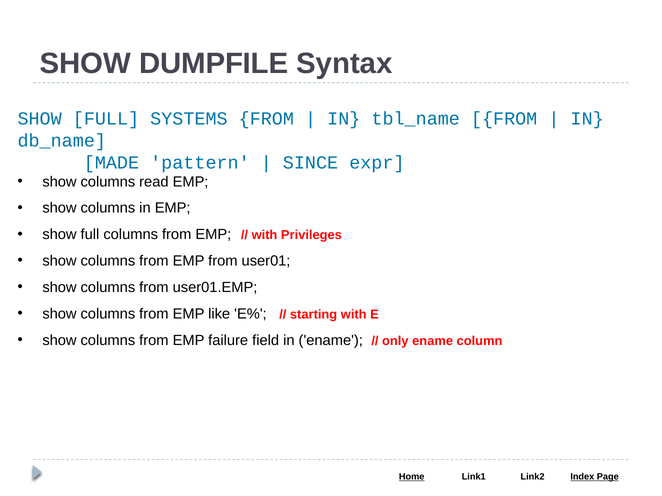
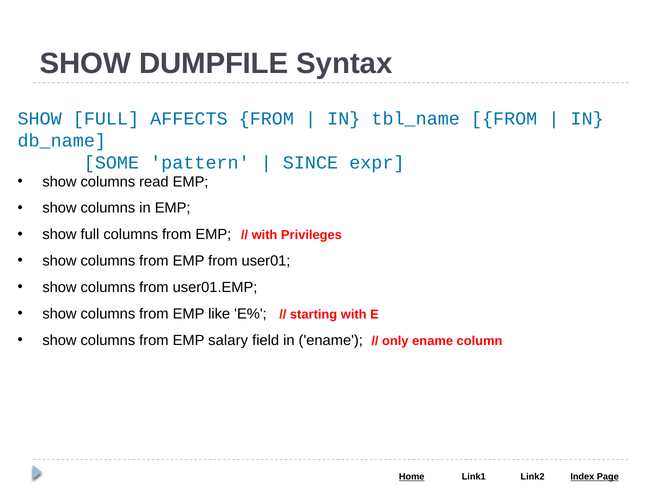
SYSTEMS: SYSTEMS -> AFFECTS
MADE: MADE -> SOME
failure: failure -> salary
